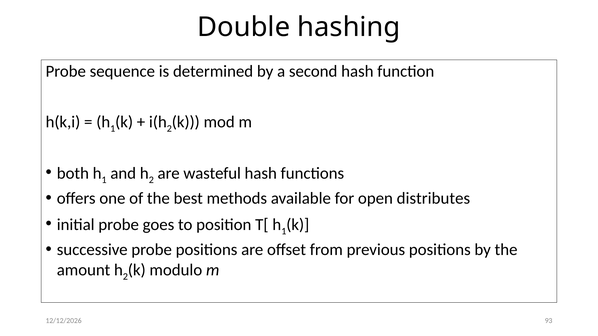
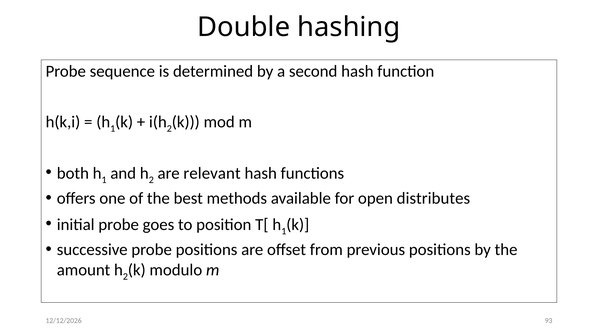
wasteful: wasteful -> relevant
